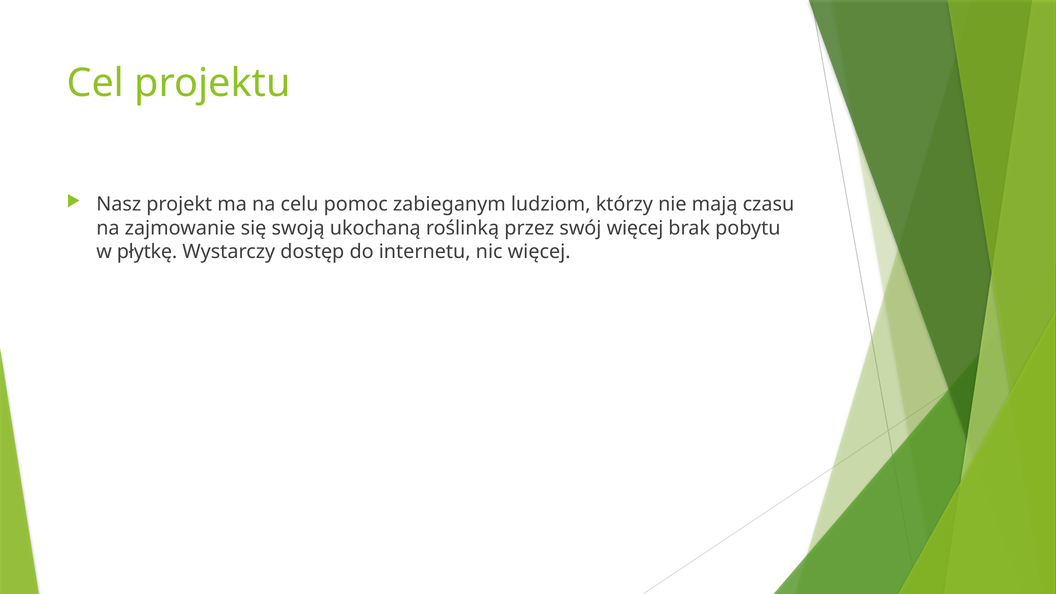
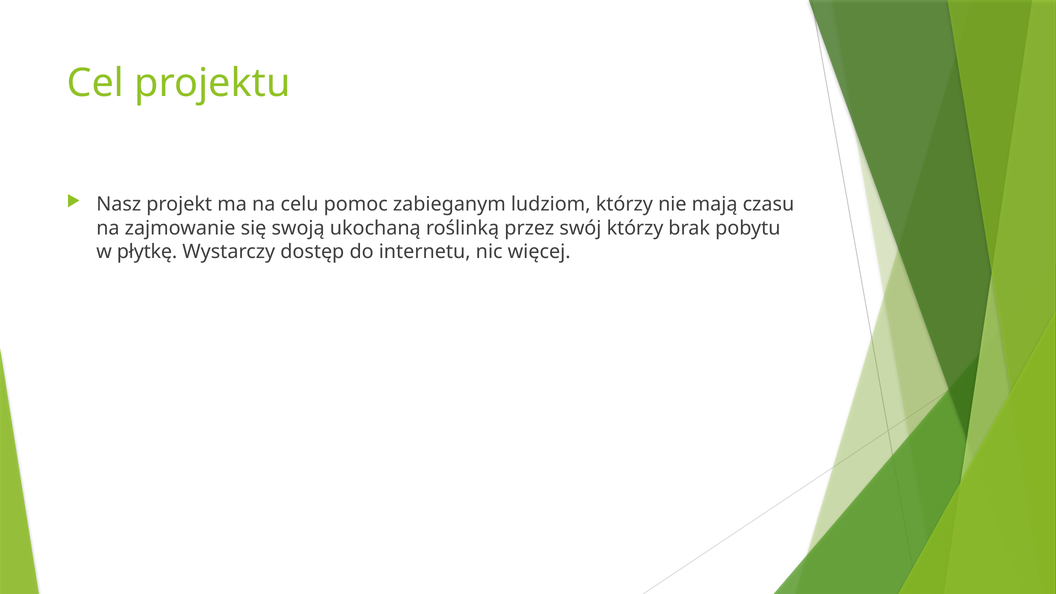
swój więcej: więcej -> którzy
